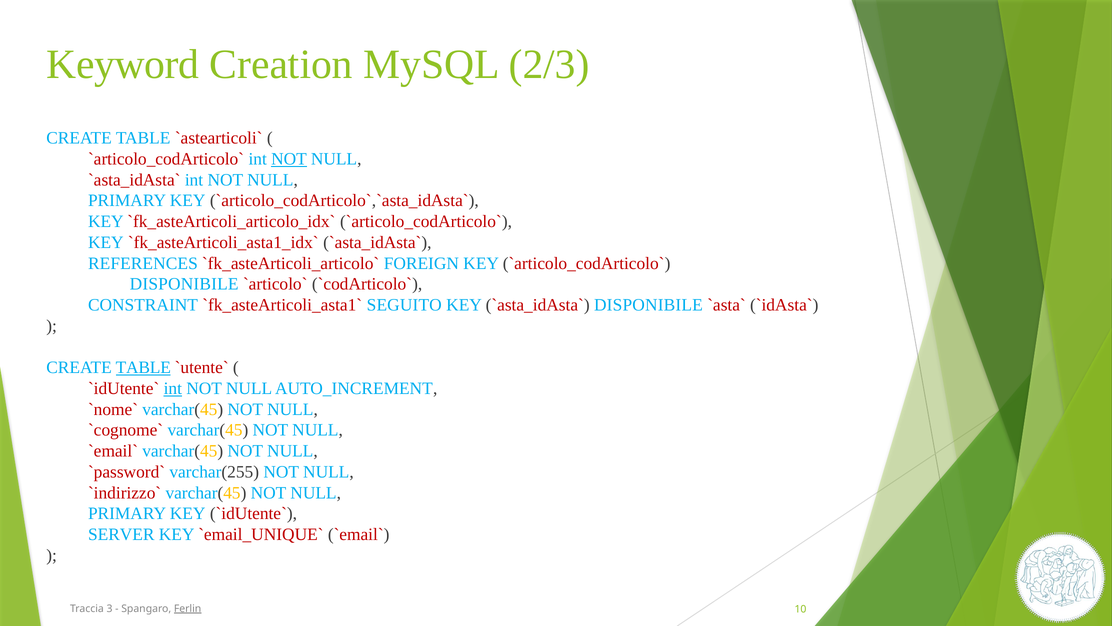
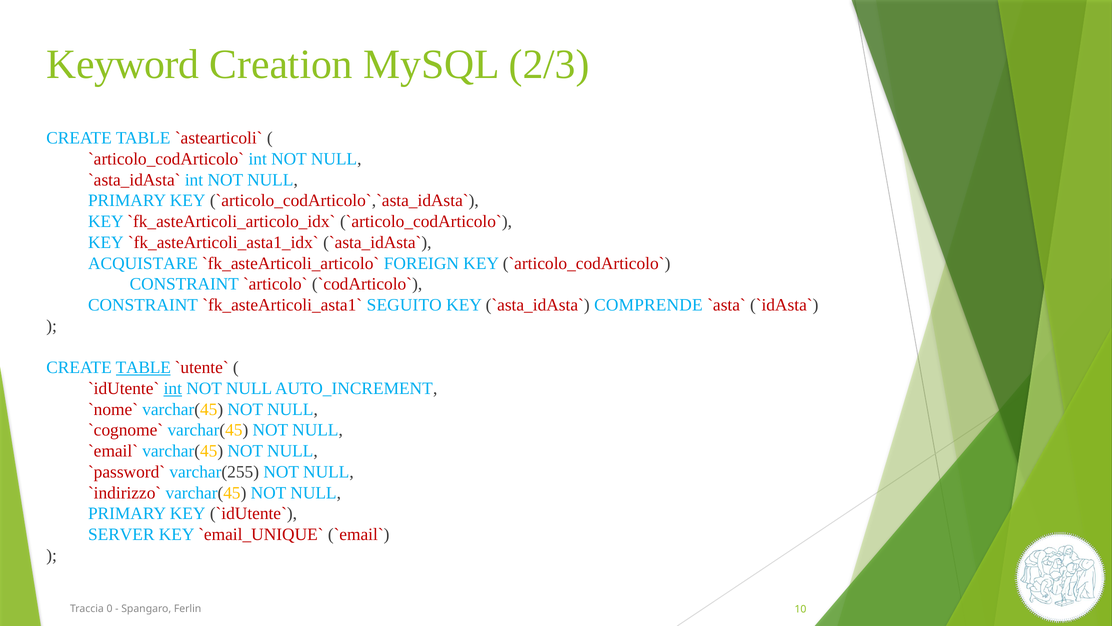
NOT at (289, 159) underline: present -> none
REFERENCES: REFERENCES -> ACQUISTARE
DISPONIBILE at (184, 284): DISPONIBILE -> CONSTRAINT
DISPONIBILE at (648, 305): DISPONIBILE -> COMPRENDE
3: 3 -> 0
Ferlin underline: present -> none
